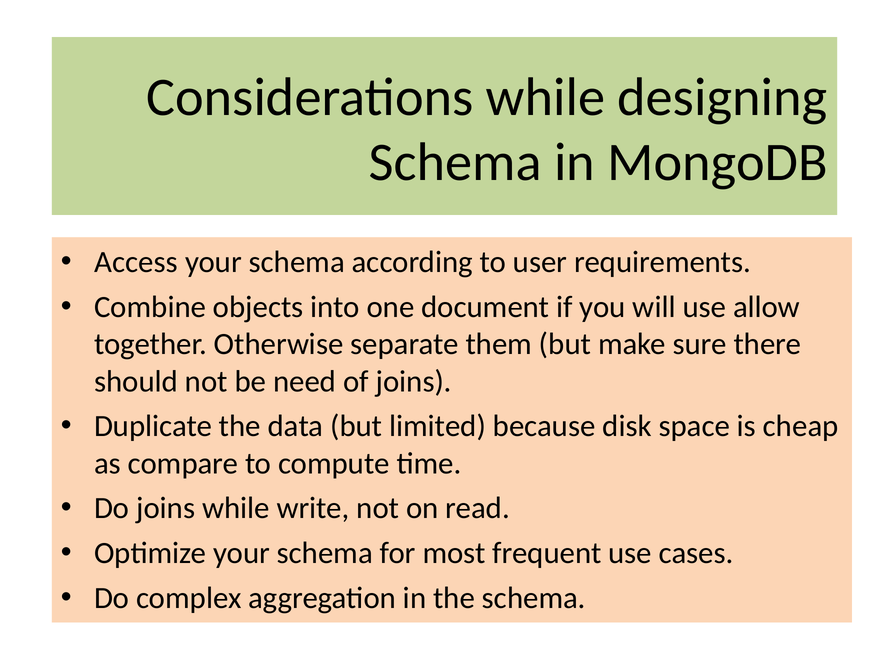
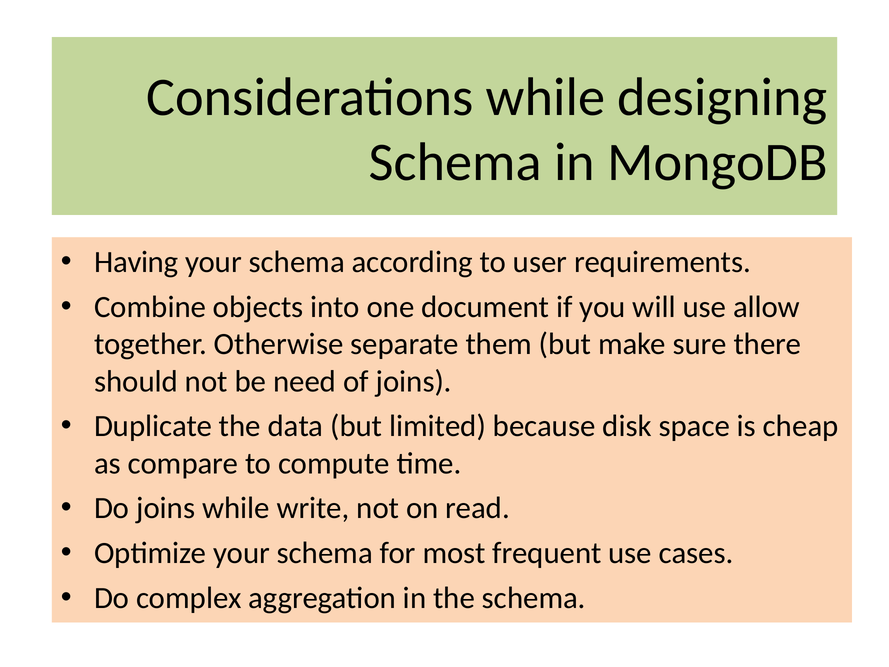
Access: Access -> Having
